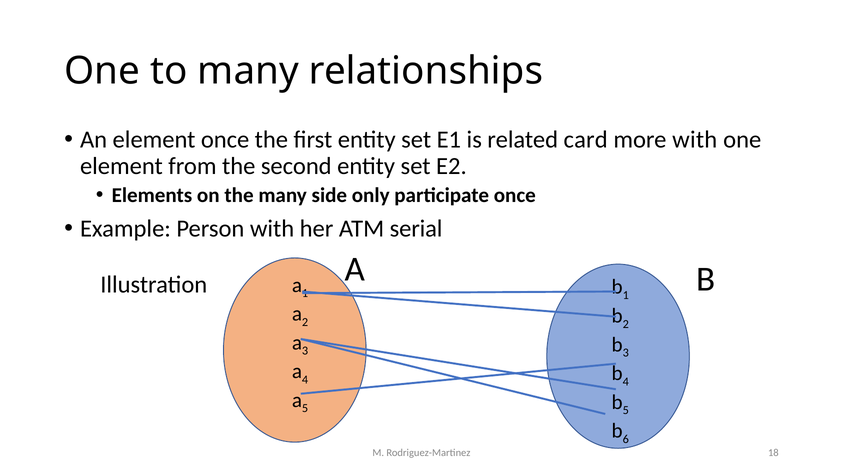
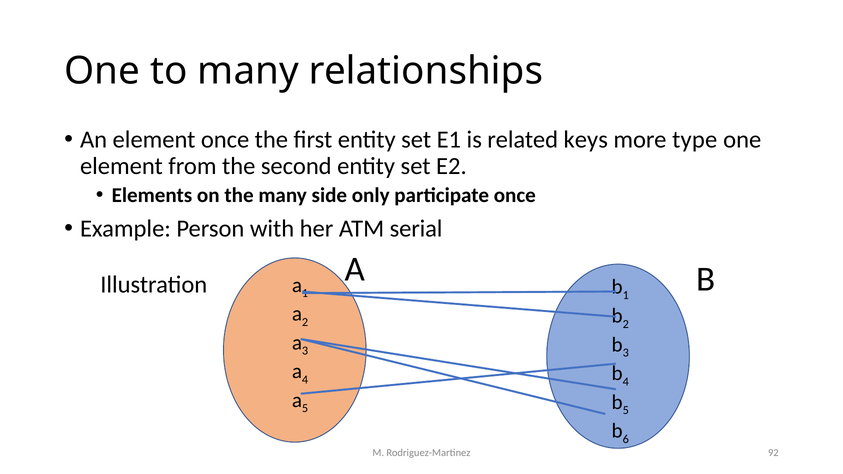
card: card -> keys
more with: with -> type
18: 18 -> 92
